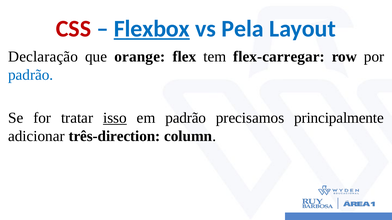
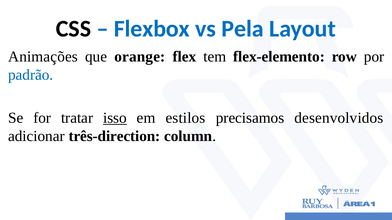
CSS colour: red -> black
Flexbox underline: present -> none
Declaração: Declaração -> Animações
flex-carregar: flex-carregar -> flex-elemento
em padrão: padrão -> estilos
principalmente: principalmente -> desenvolvidos
